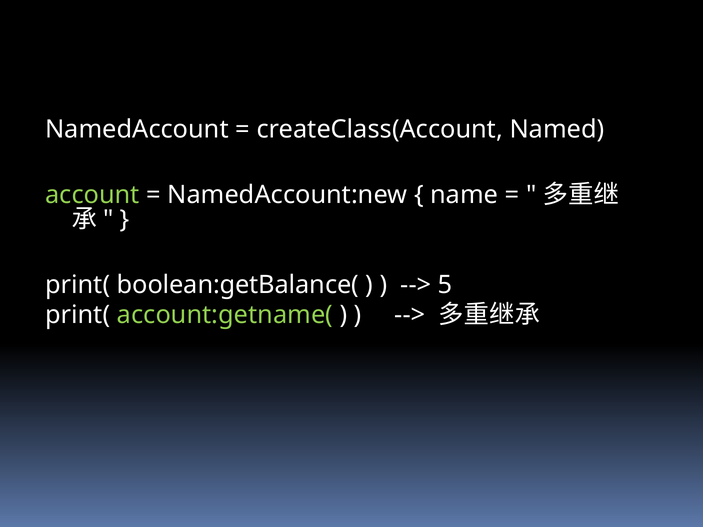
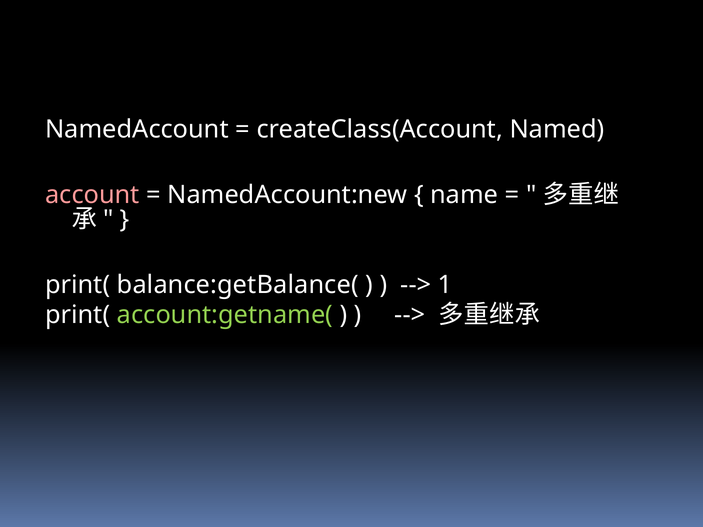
account colour: light green -> pink
boolean:getBalance(: boolean:getBalance( -> balance:getBalance(
5: 5 -> 1
